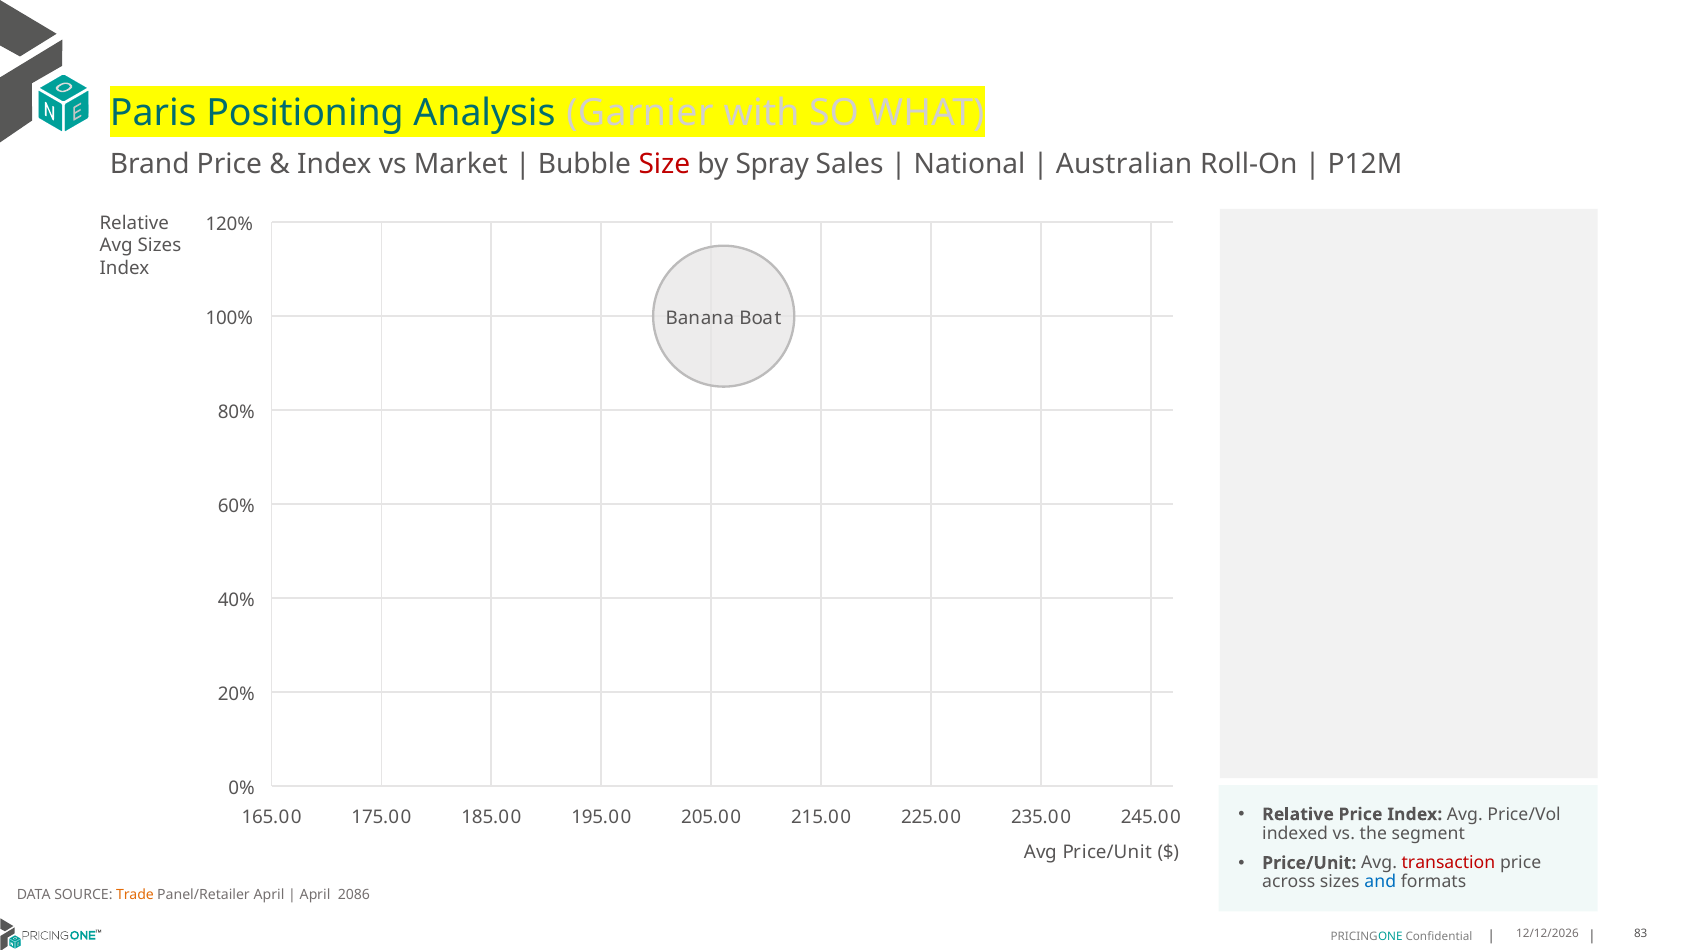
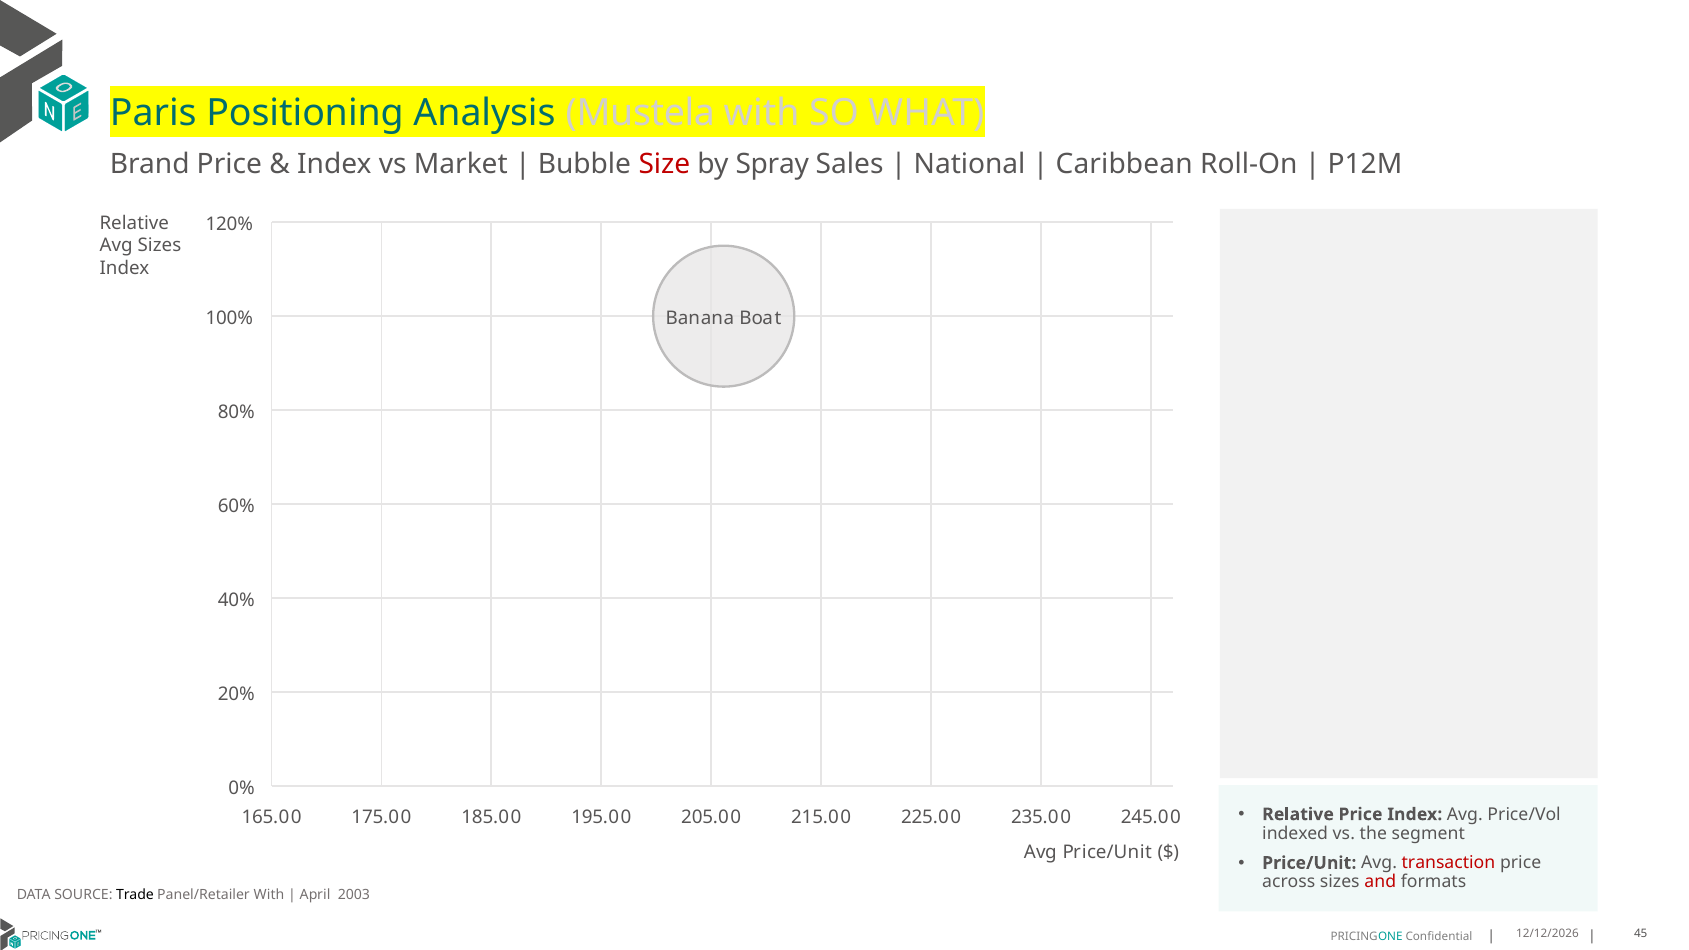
Garnier: Garnier -> Mustela
Australian: Australian -> Caribbean
and colour: blue -> red
Trade colour: orange -> black
Panel/Retailer April: April -> With
2086: 2086 -> 2003
83: 83 -> 45
